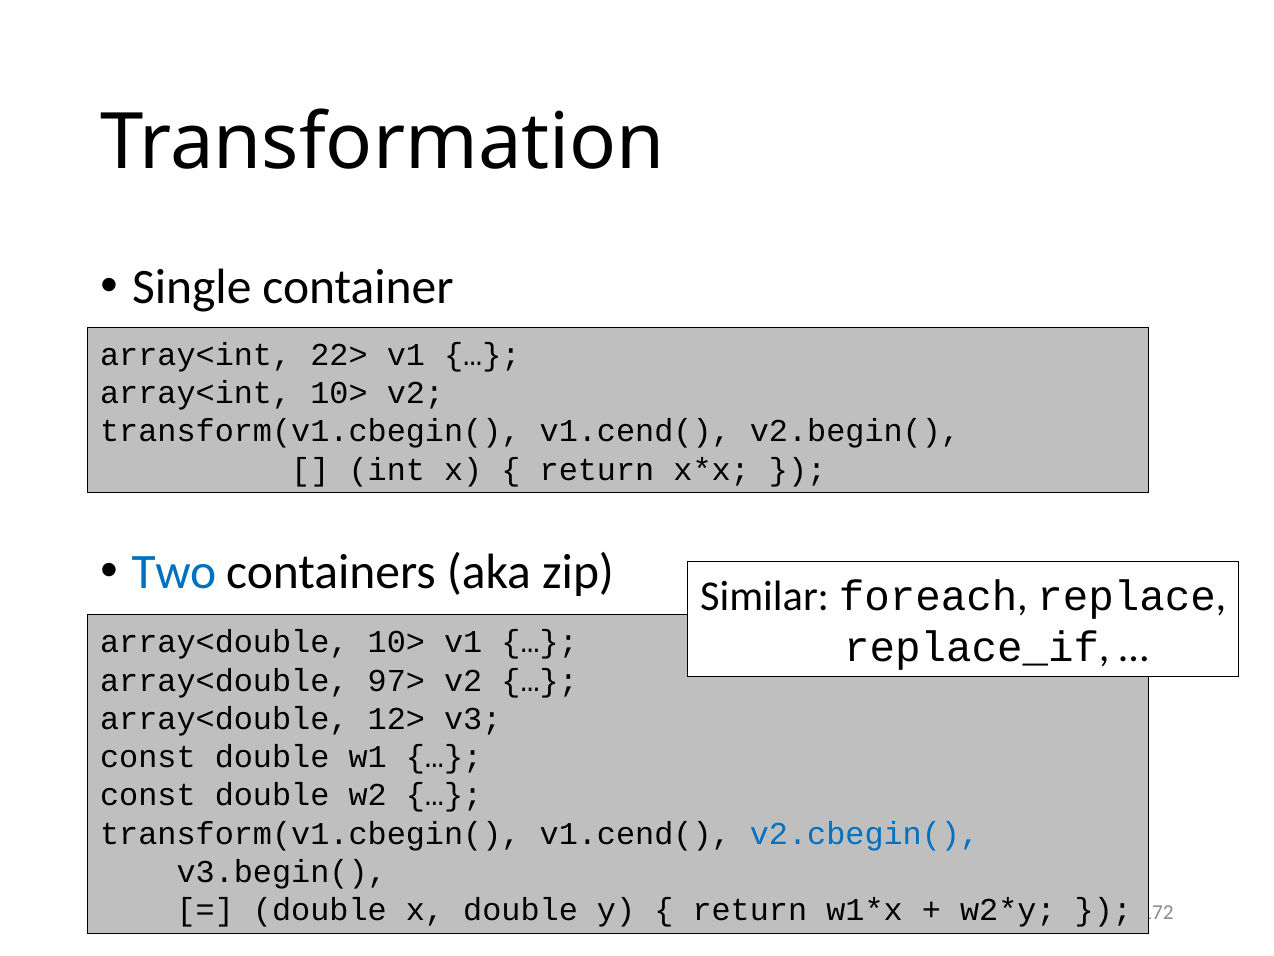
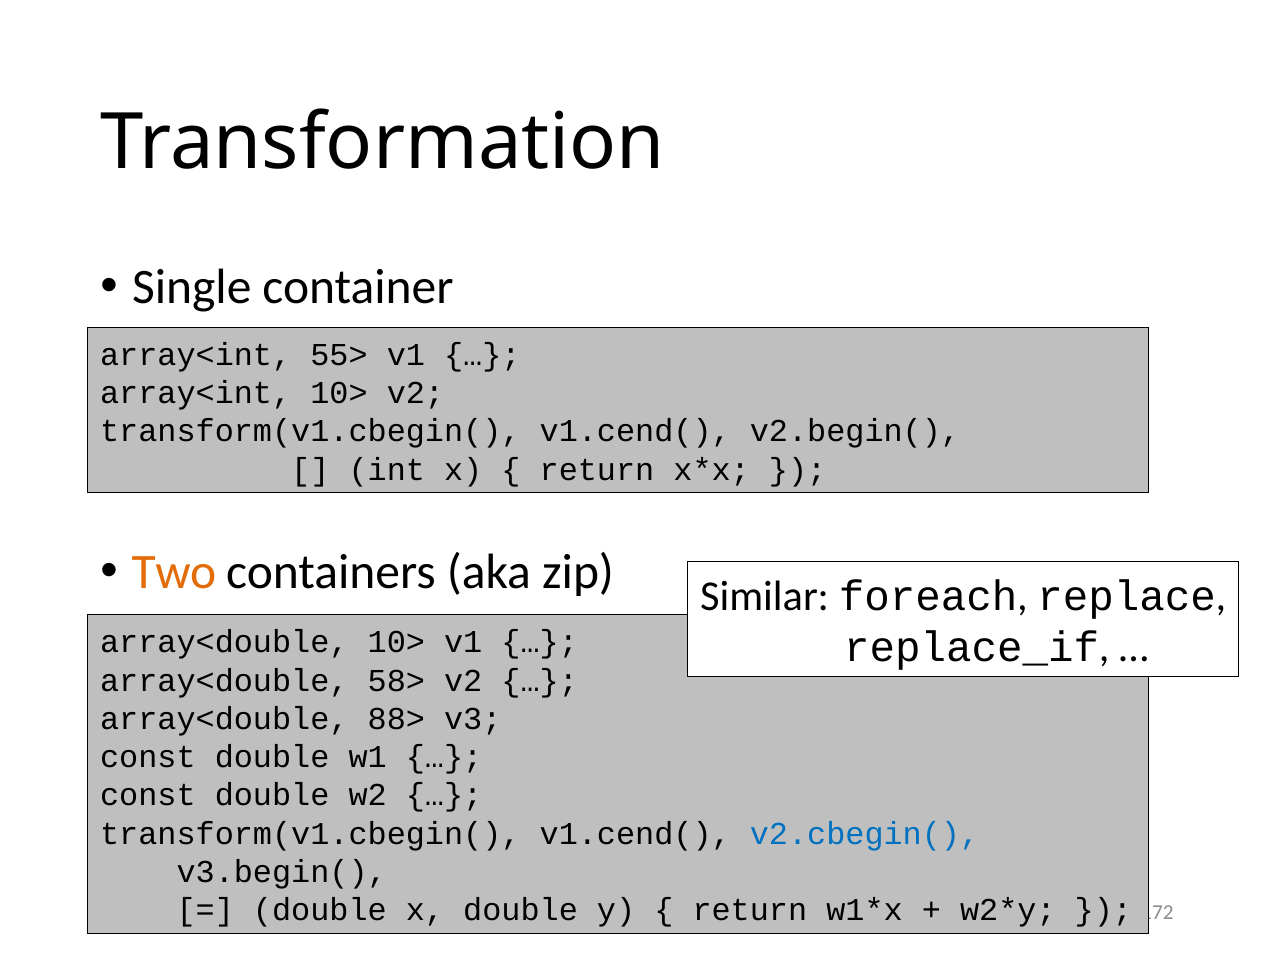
22>: 22> -> 55>
Two colour: blue -> orange
97>: 97> -> 58>
12>: 12> -> 88>
